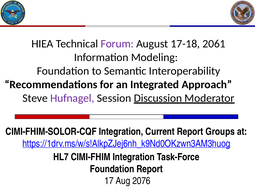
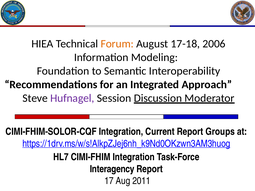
Forum colour: purple -> orange
2061: 2061 -> 2006
Foundation at (112, 169): Foundation -> Interagency
2076: 2076 -> 2011
